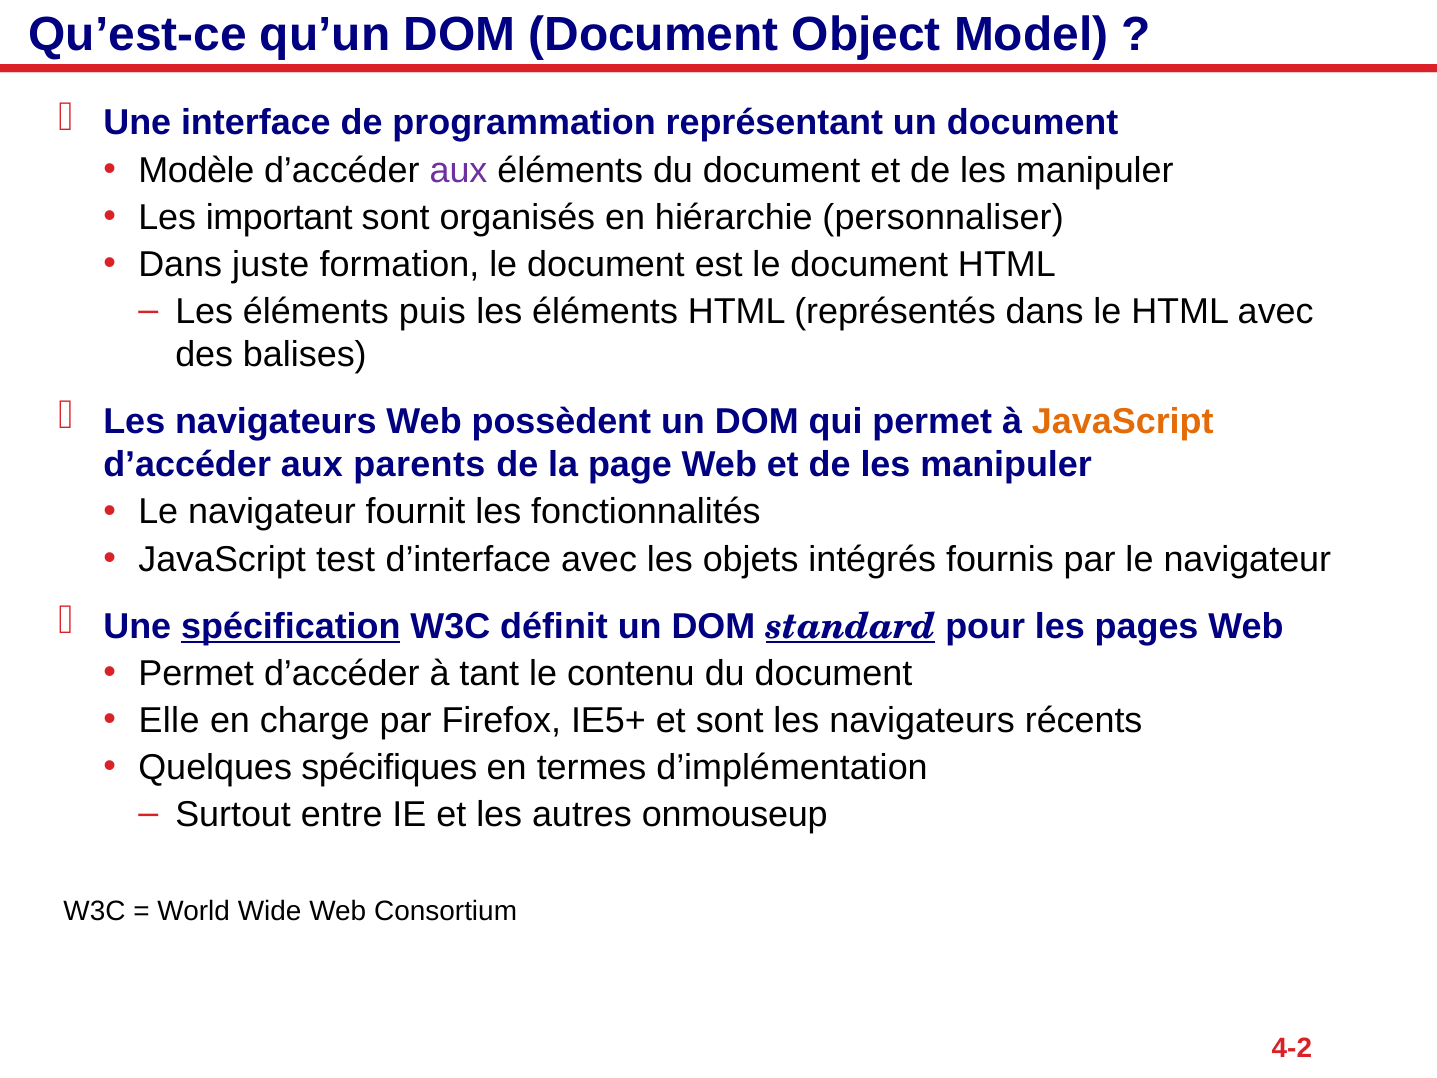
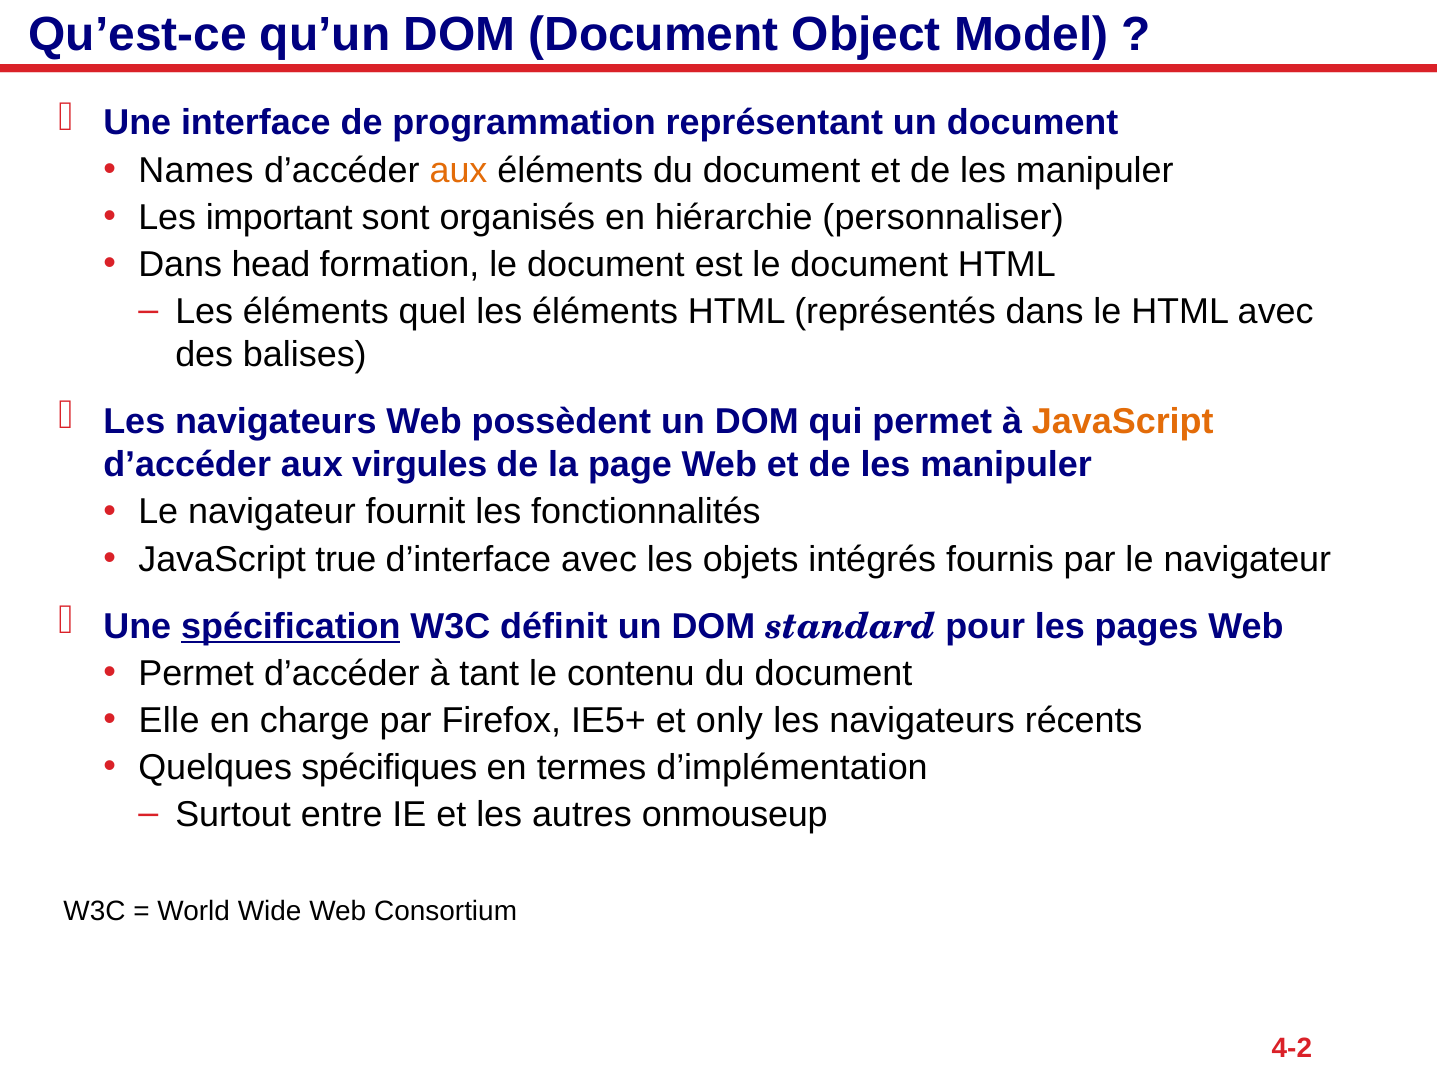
Modèle: Modèle -> Names
aux at (458, 170) colour: purple -> orange
juste: juste -> head
puis: puis -> quel
parents: parents -> virgules
test: test -> true
standard underline: present -> none
et sont: sont -> only
